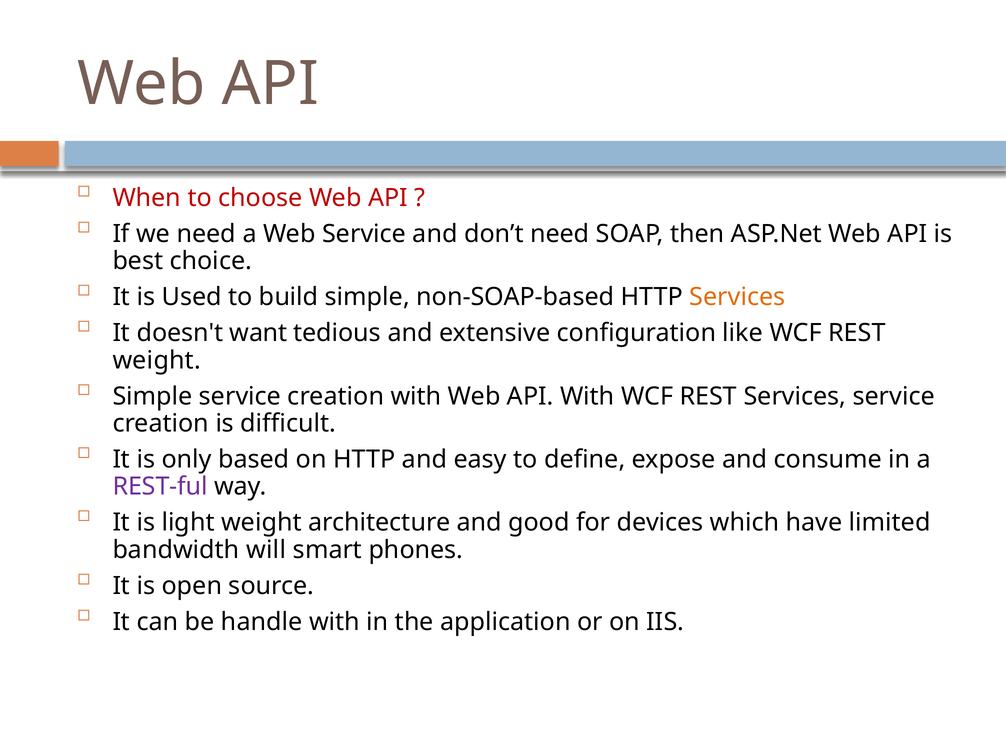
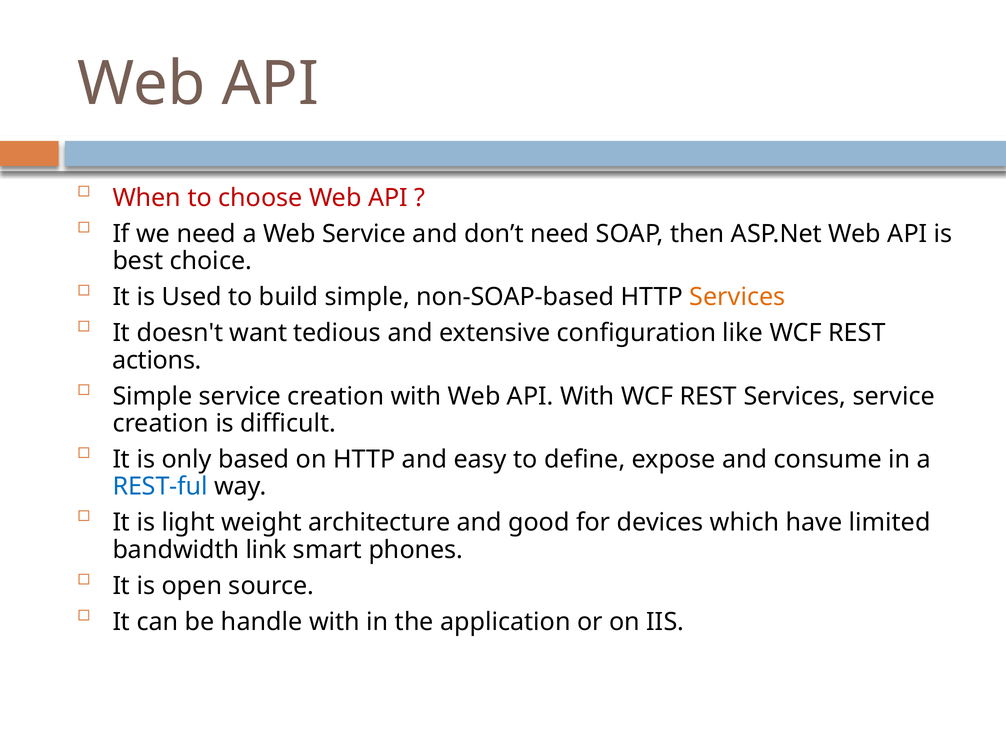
weight at (157, 360): weight -> actions
REST-ful colour: purple -> blue
will: will -> link
